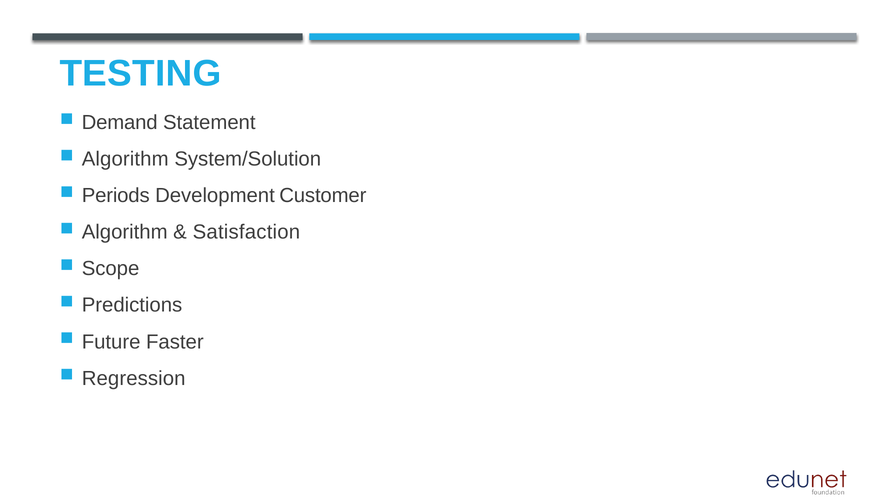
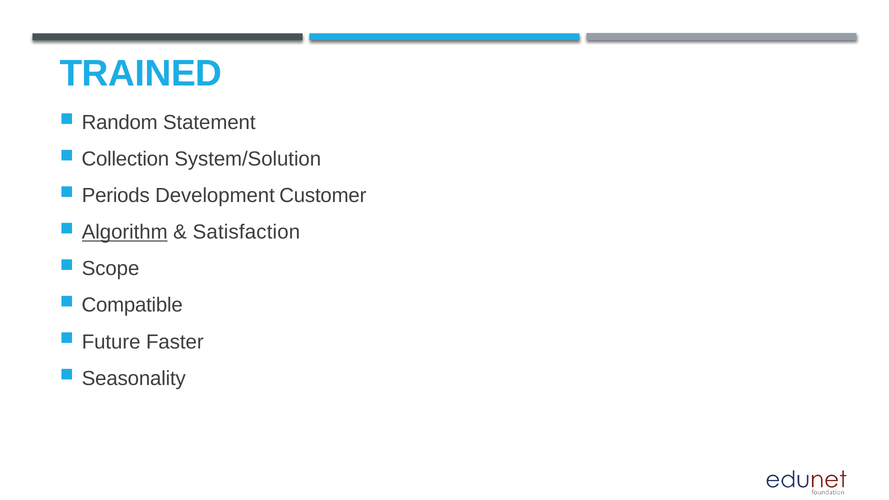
TESTING: TESTING -> TRAINED
Demand: Demand -> Random
Algorithm at (125, 159): Algorithm -> Collection
Algorithm at (125, 232) underline: none -> present
Predictions: Predictions -> Compatible
Regression: Regression -> Seasonality
